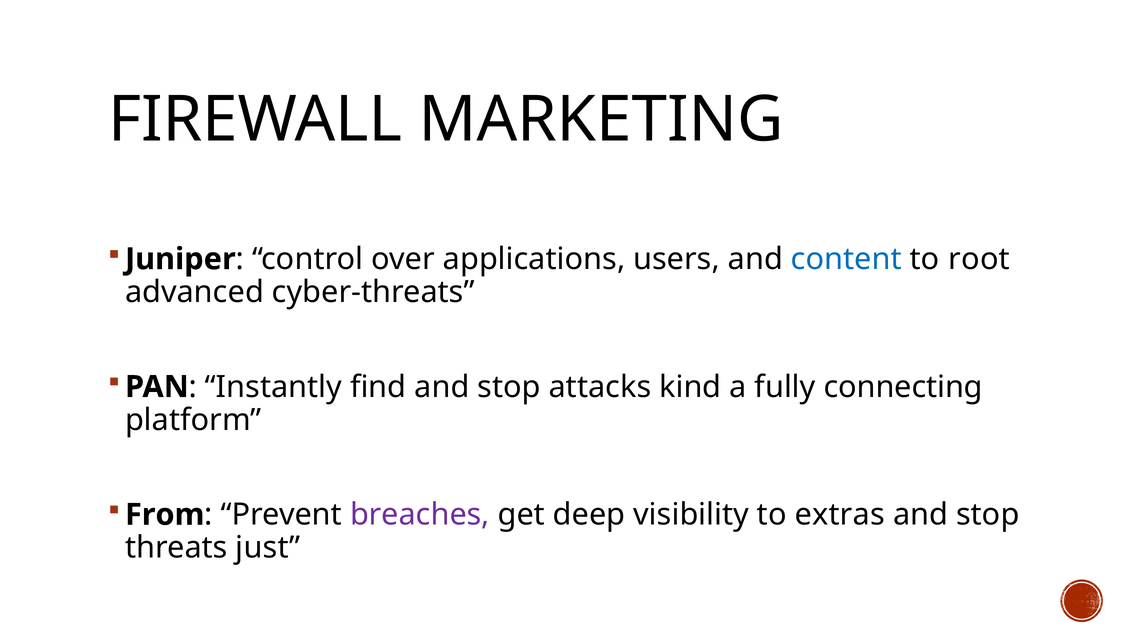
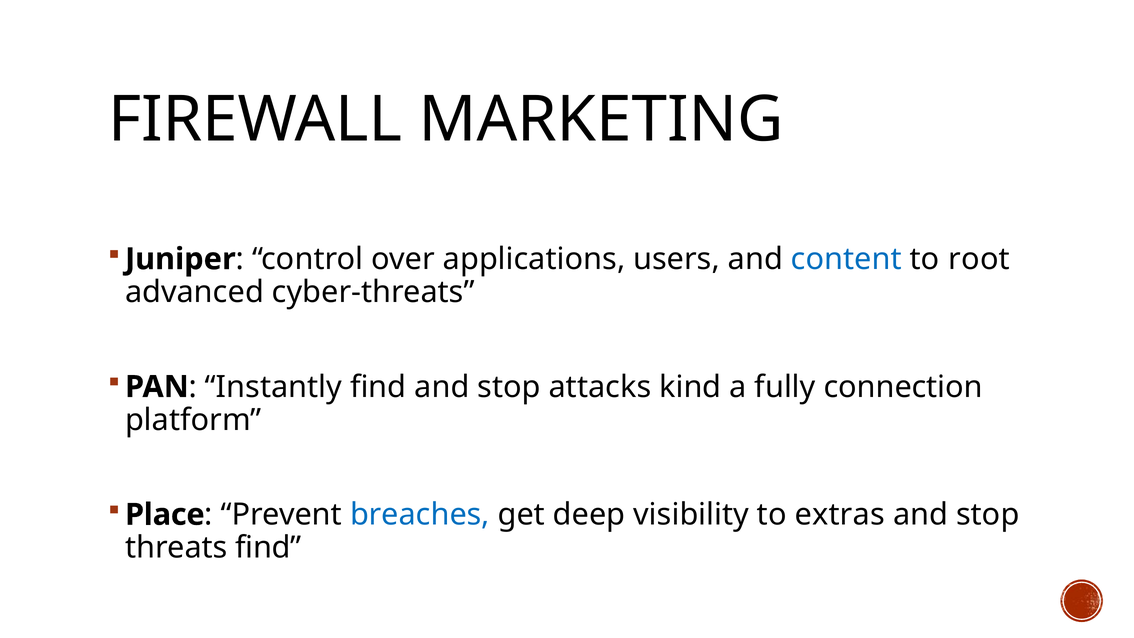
connecting: connecting -> connection
From: From -> Place
breaches colour: purple -> blue
threats just: just -> find
